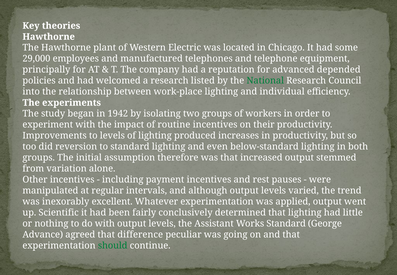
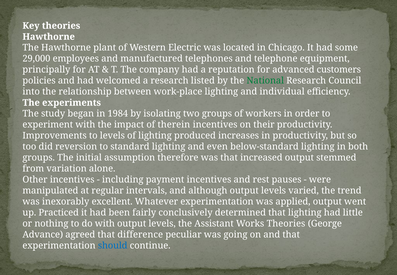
depended: depended -> customers
1942: 1942 -> 1984
routine: routine -> therein
Scientific: Scientific -> Practiced
Works Standard: Standard -> Theories
should colour: green -> blue
